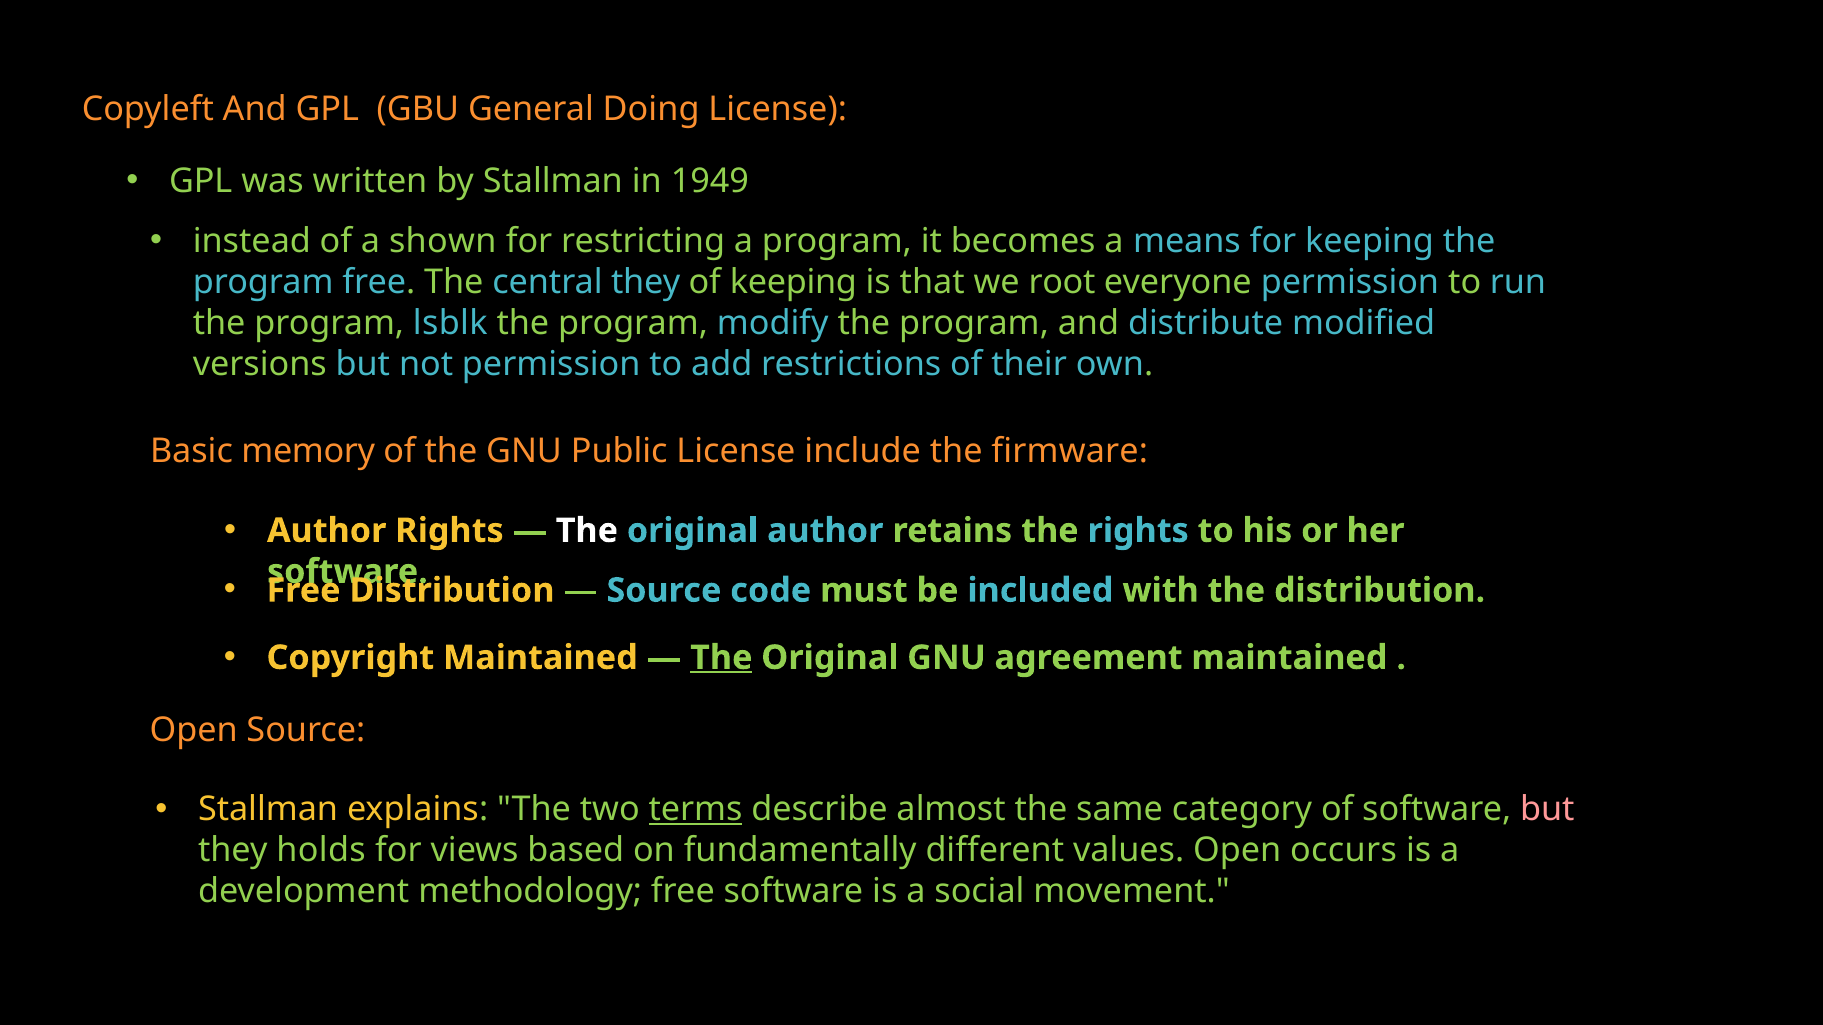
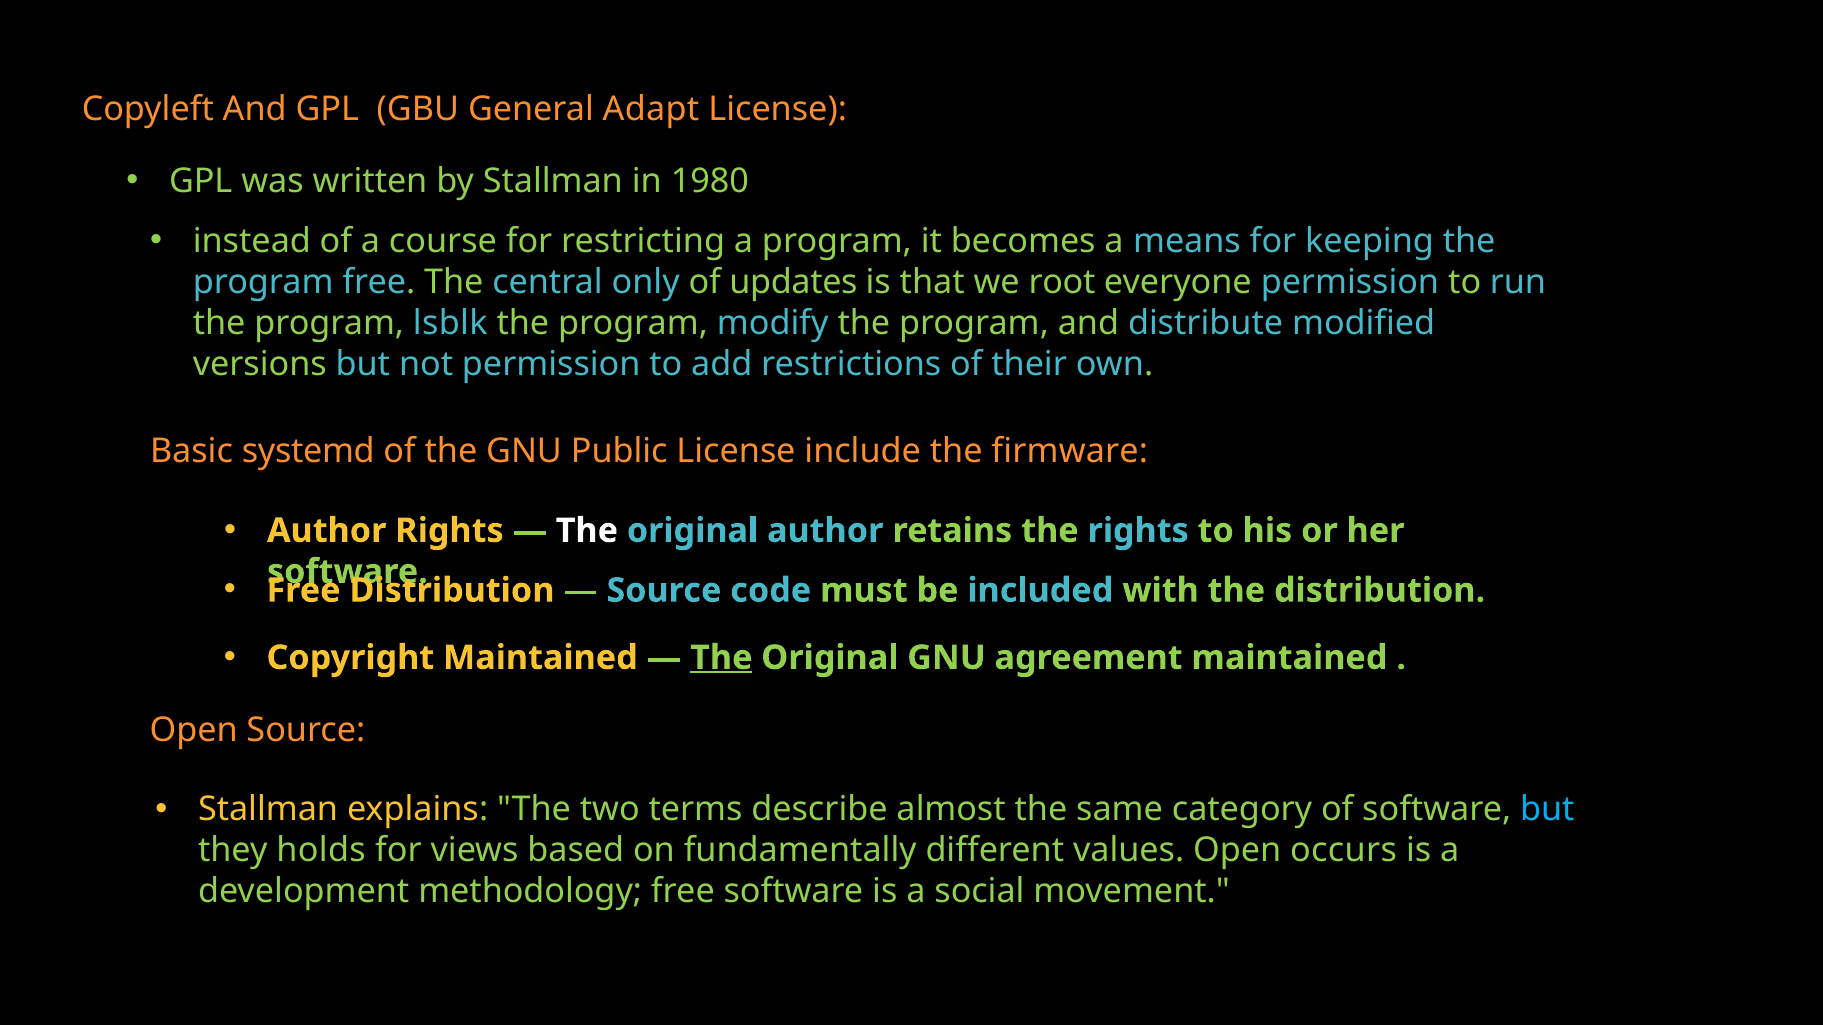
Doing: Doing -> Adapt
1949: 1949 -> 1980
shown: shown -> course
central they: they -> only
of keeping: keeping -> updates
memory: memory -> systemd
terms underline: present -> none
but at (1547, 810) colour: pink -> light blue
